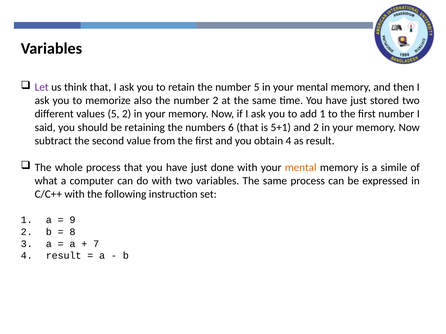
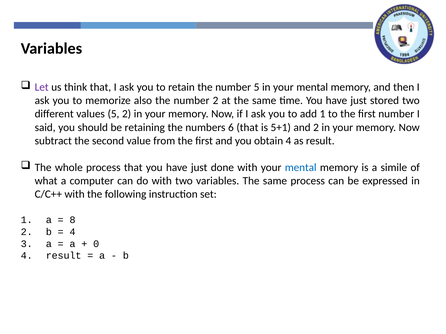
mental at (301, 168) colour: orange -> blue
9: 9 -> 8
8 at (72, 232): 8 -> 4
7: 7 -> 0
